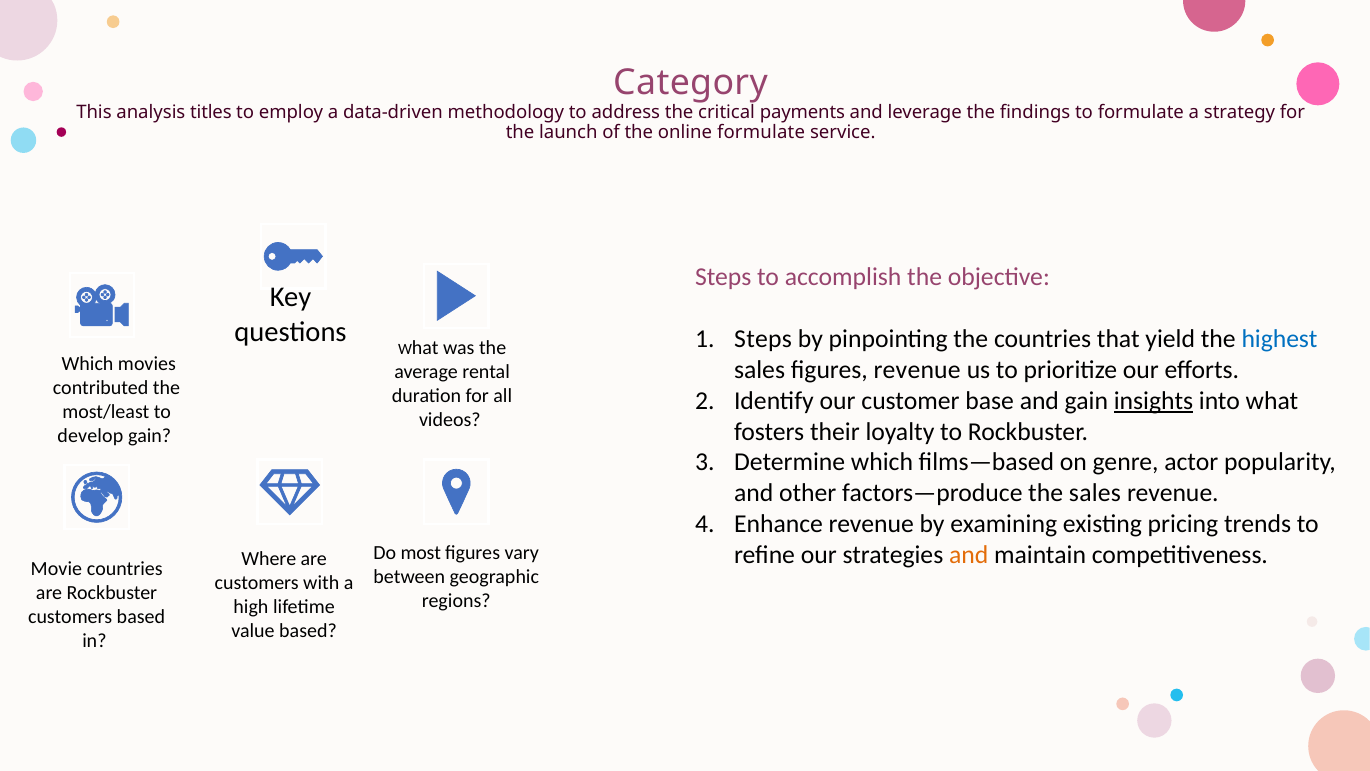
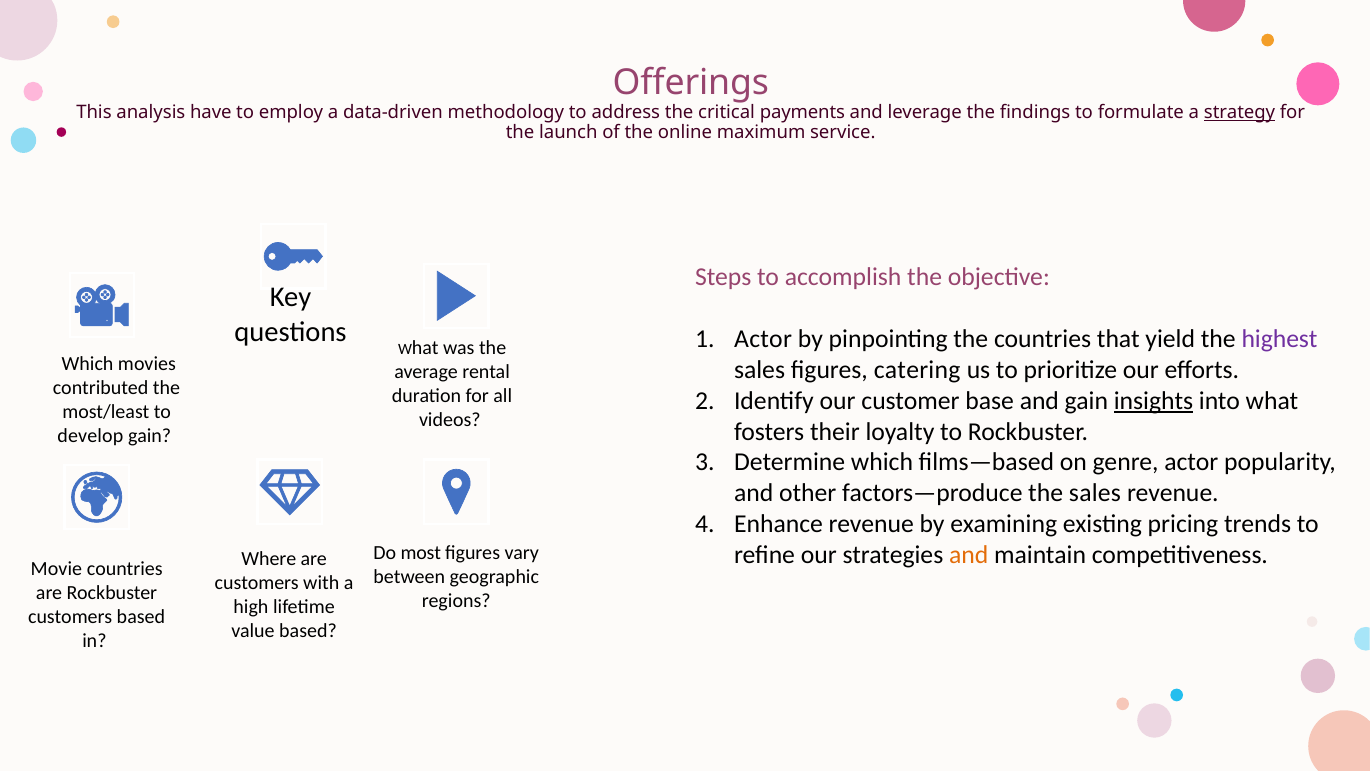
Category: Category -> Offerings
titles: titles -> have
strategy underline: none -> present
online formulate: formulate -> maximum
Steps at (763, 339): Steps -> Actor
highest colour: blue -> purple
figures revenue: revenue -> catering
